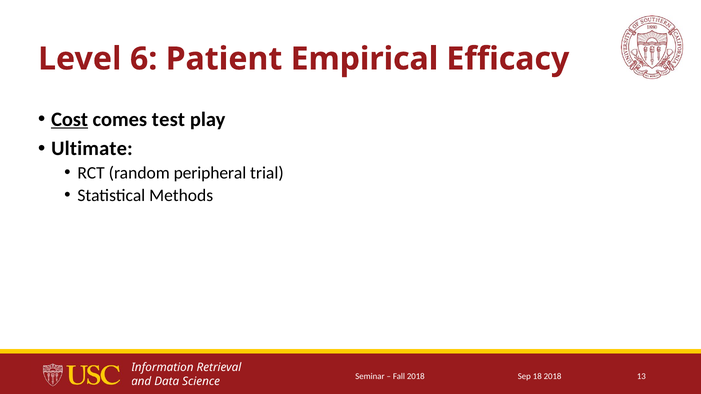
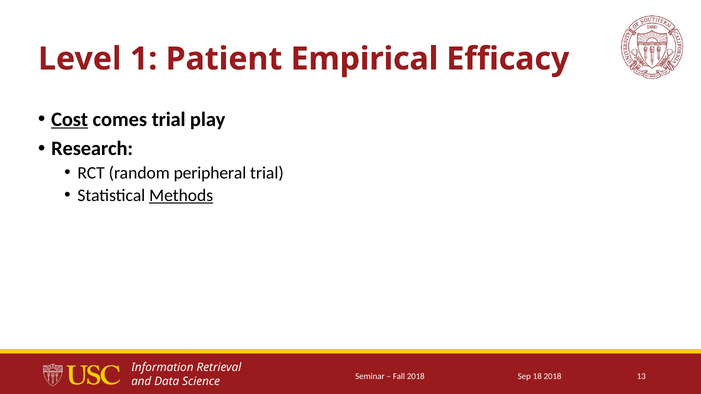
6: 6 -> 1
comes test: test -> trial
Ultimate: Ultimate -> Research
Methods underline: none -> present
